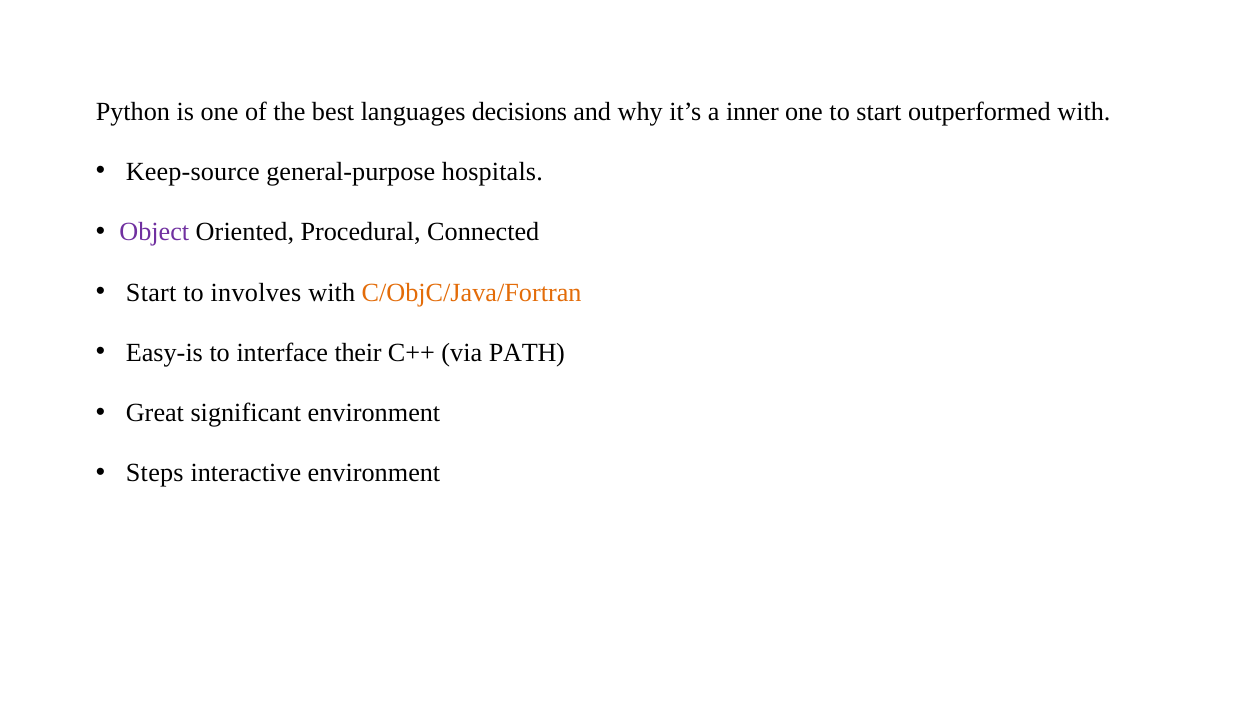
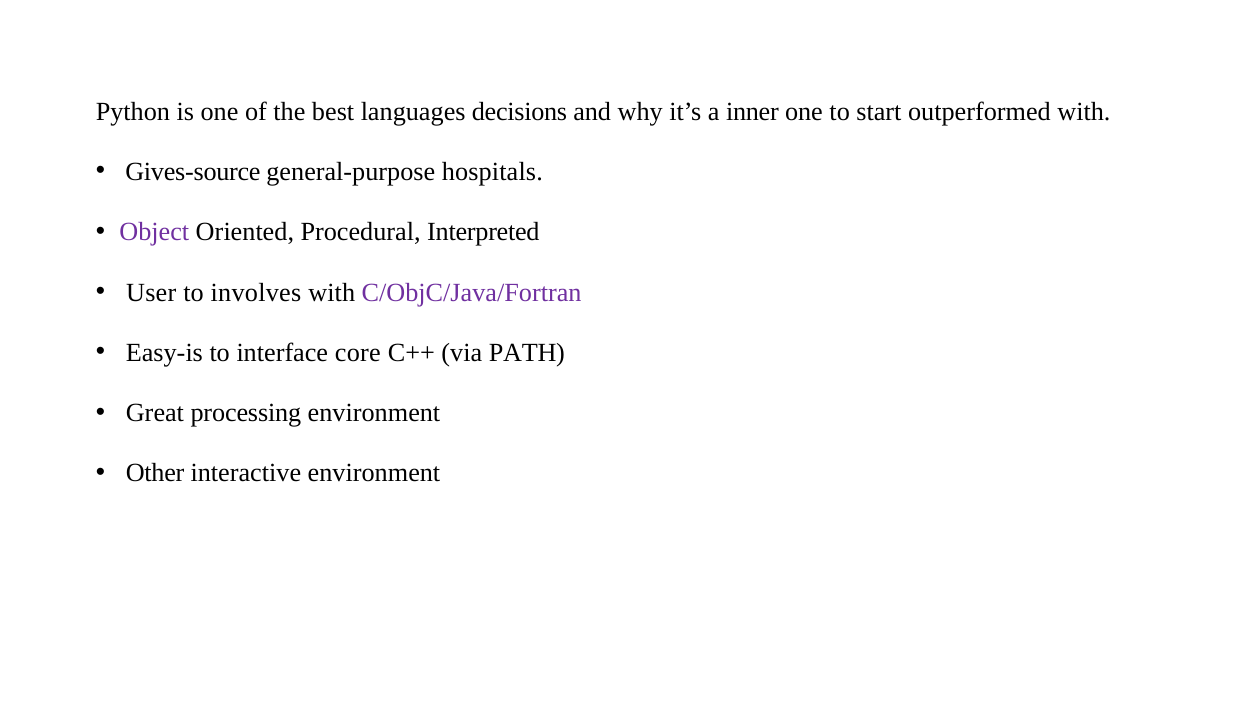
Keep-source: Keep-source -> Gives-source
Connected: Connected -> Interpreted
Start at (151, 292): Start -> User
C/ObjC/Java/Fortran colour: orange -> purple
their: their -> core
significant: significant -> processing
Steps: Steps -> Other
